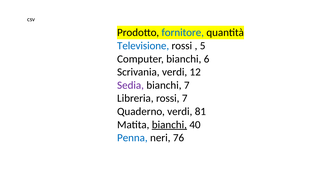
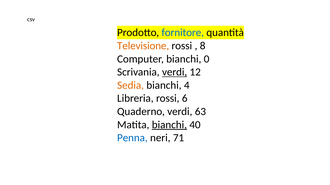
Televisione colour: blue -> orange
5: 5 -> 8
6: 6 -> 0
verdi at (175, 72) underline: none -> present
Sedia colour: purple -> orange
bianchi 7: 7 -> 4
rossi 7: 7 -> 6
81: 81 -> 63
76: 76 -> 71
